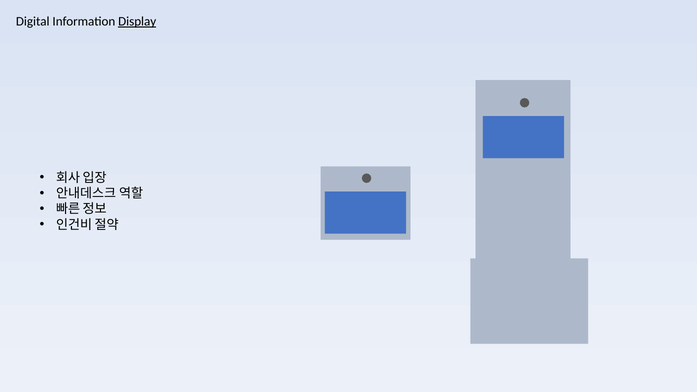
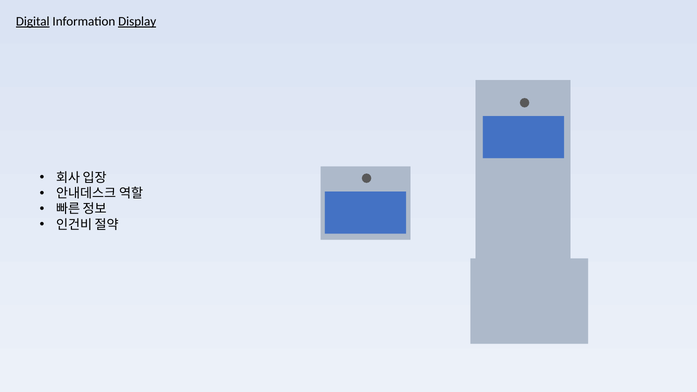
Digital underline: none -> present
